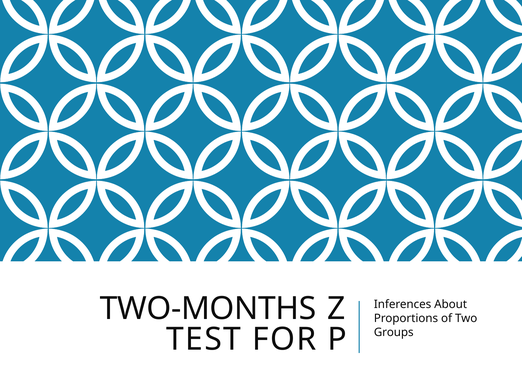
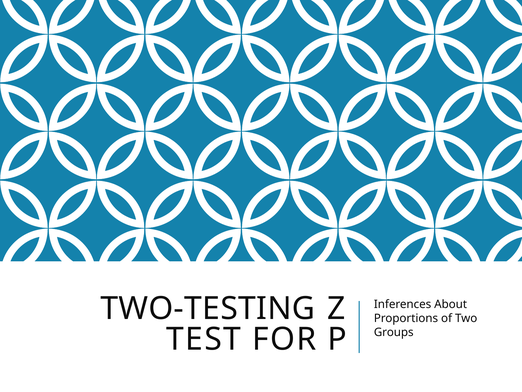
TWO-MONTHS: TWO-MONTHS -> TWO-TESTING
